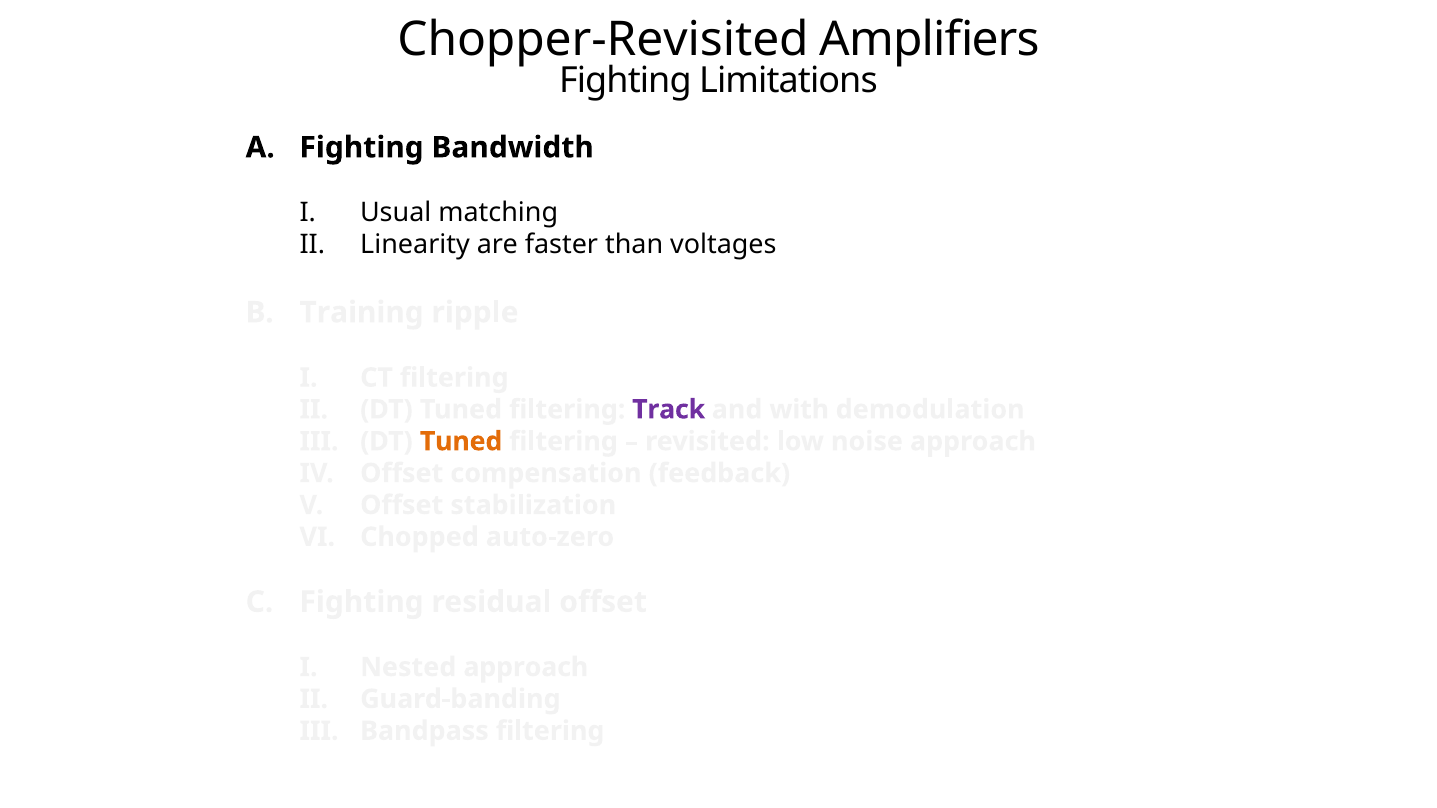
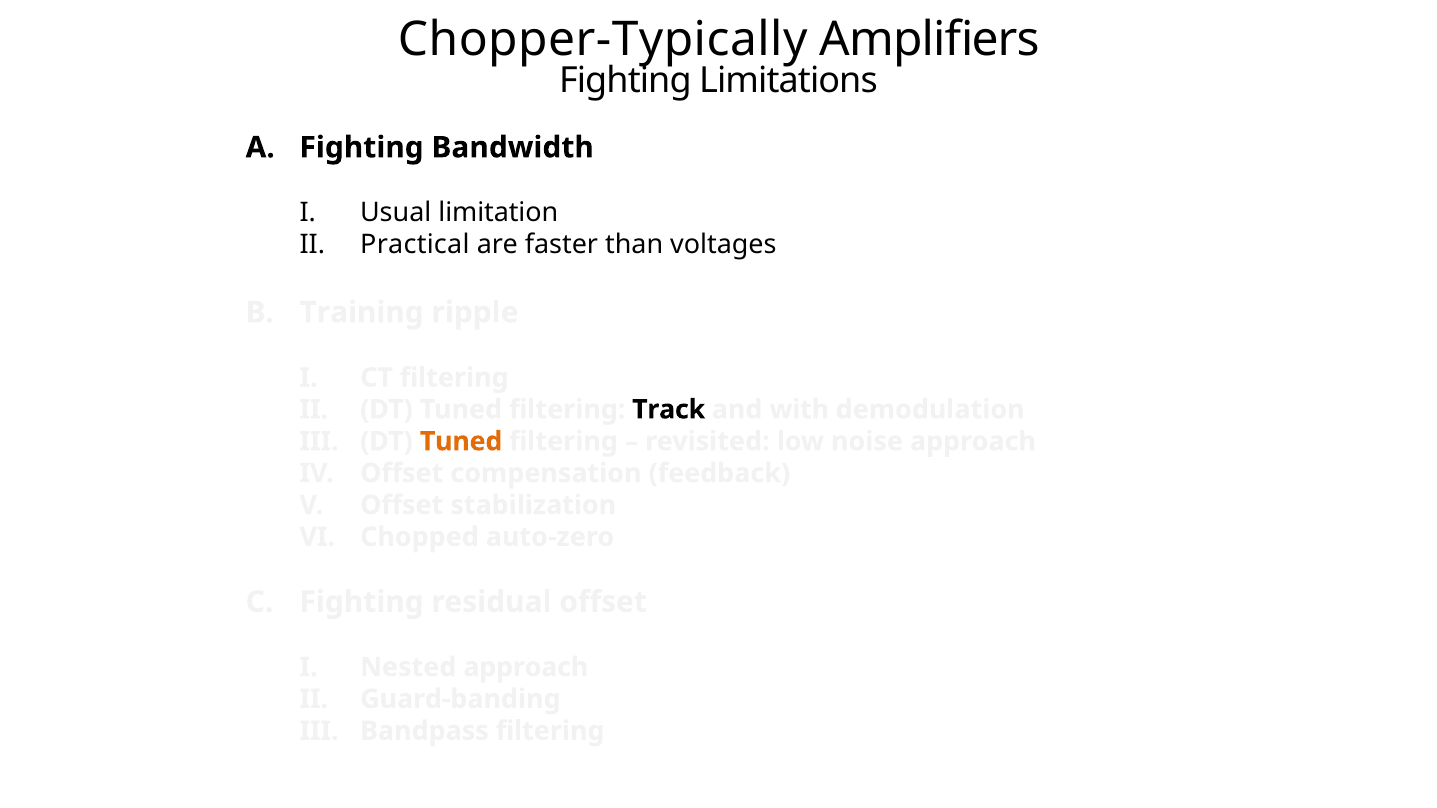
Chopper-Revisited: Chopper-Revisited -> Chopper-Typically
matching: matching -> limitation
Linearity: Linearity -> Practical
Track colour: purple -> black
